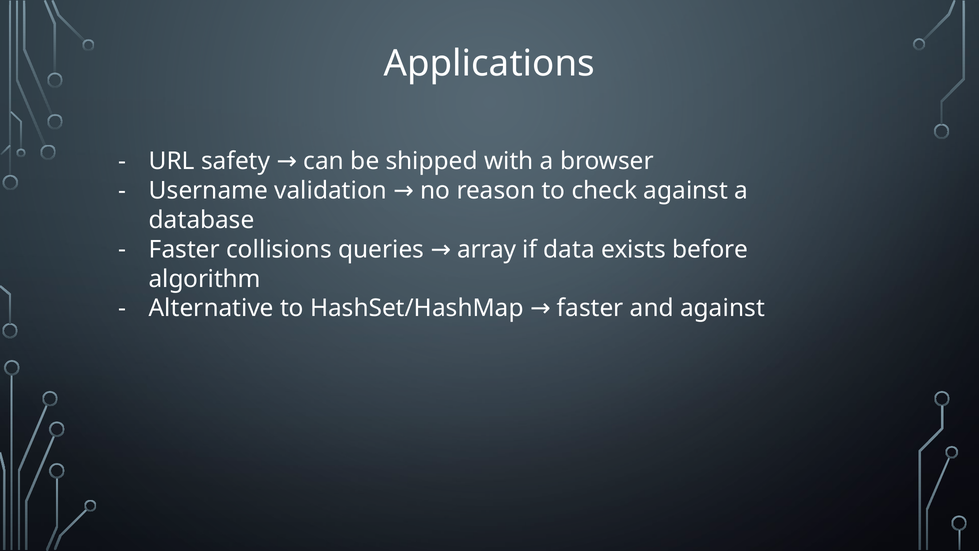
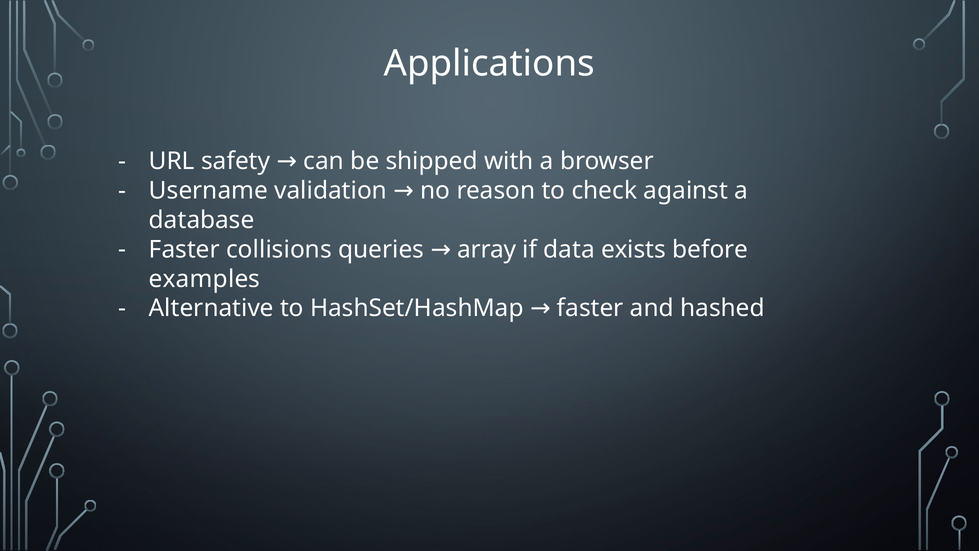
algorithm: algorithm -> examples
and against: against -> hashed
